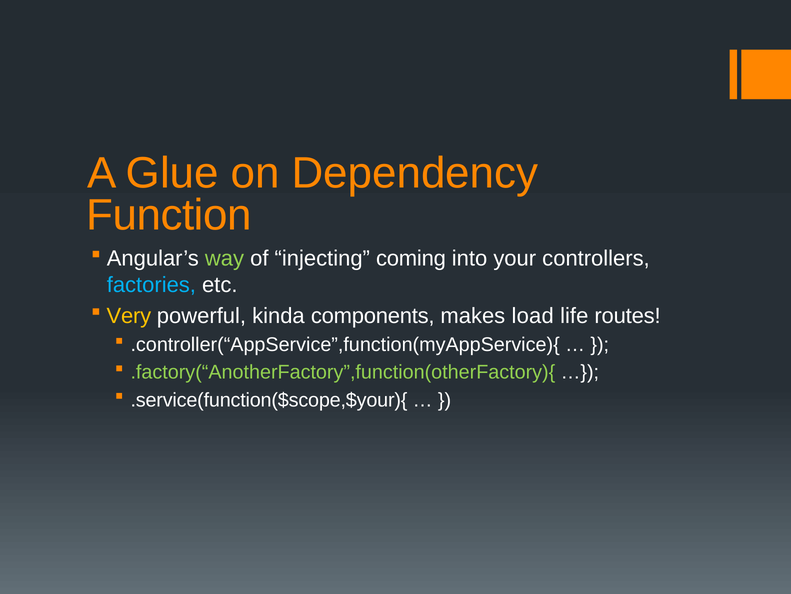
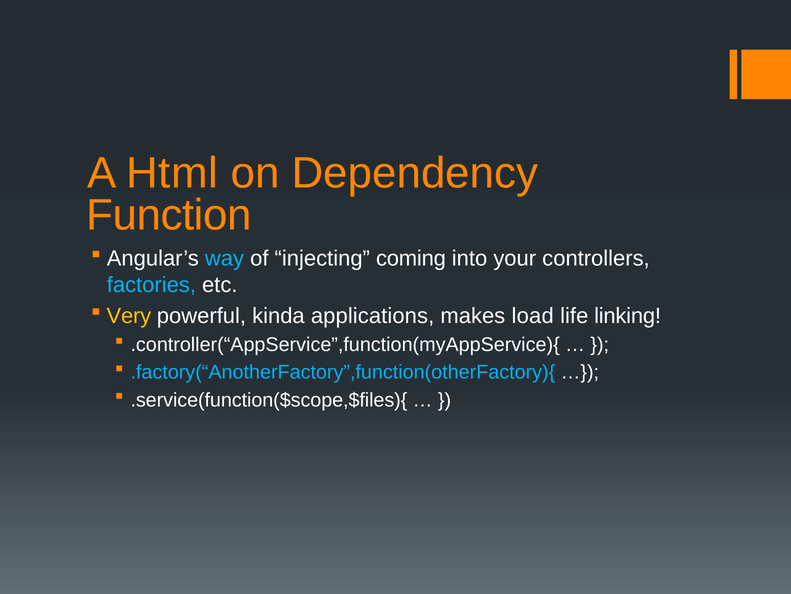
Glue: Glue -> Html
way colour: light green -> light blue
components: components -> applications
routes: routes -> linking
.factory(“AnotherFactory”,function(otherFactory){ colour: light green -> light blue
.service(function($scope,$your){: .service(function($scope,$your){ -> .service(function($scope,$files){
